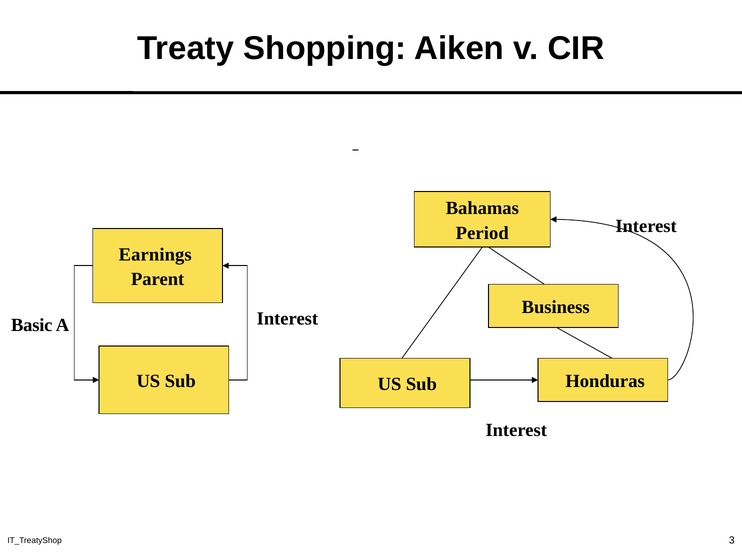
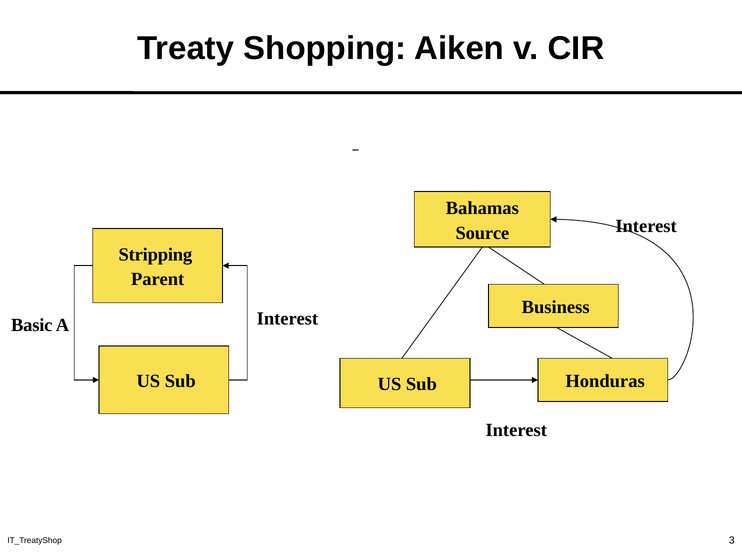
Period: Period -> Source
Earnings: Earnings -> Stripping
